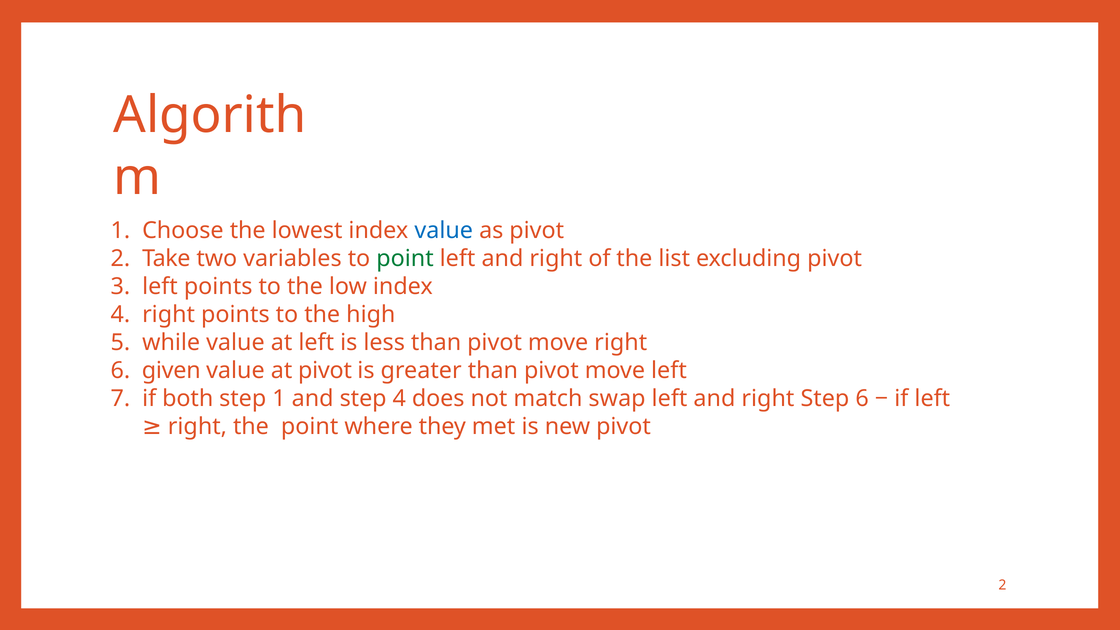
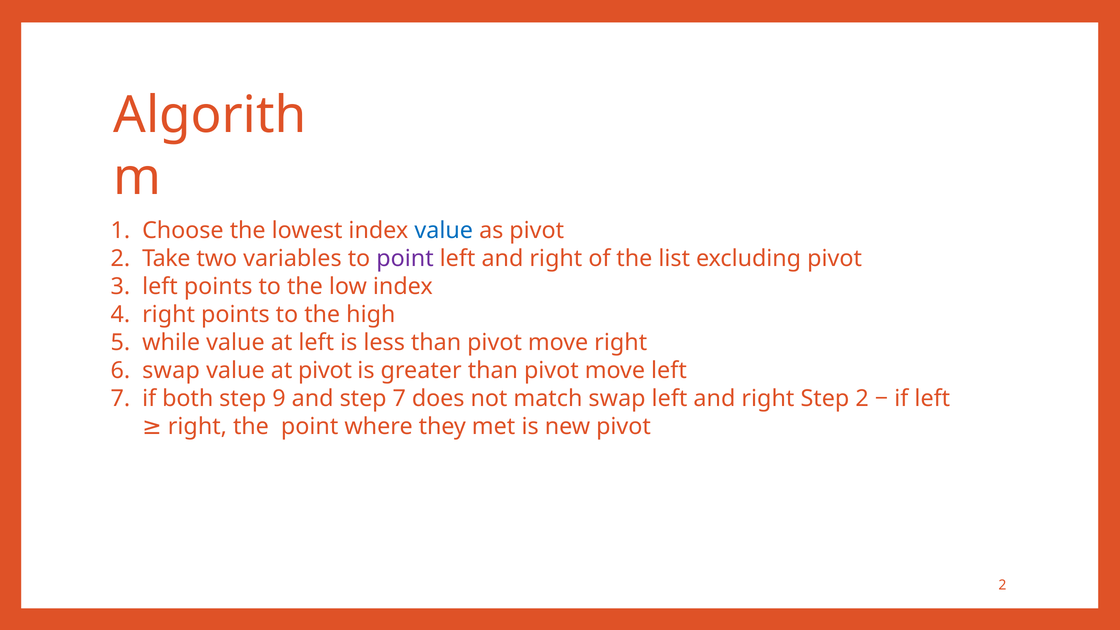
point at (405, 258) colour: green -> purple
6 given: given -> swap
step 1: 1 -> 9
step 4: 4 -> 7
Step 6: 6 -> 2
